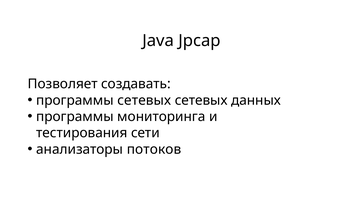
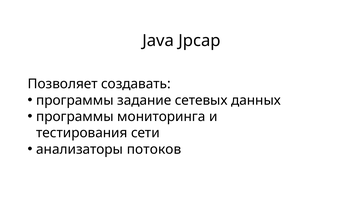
программы сетевых: сетевых -> задание
